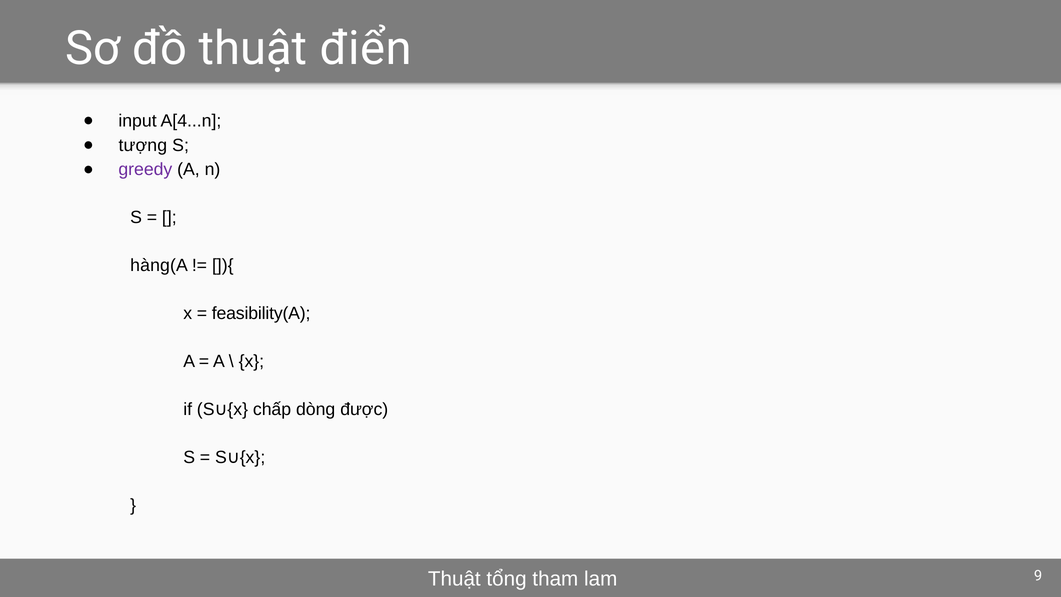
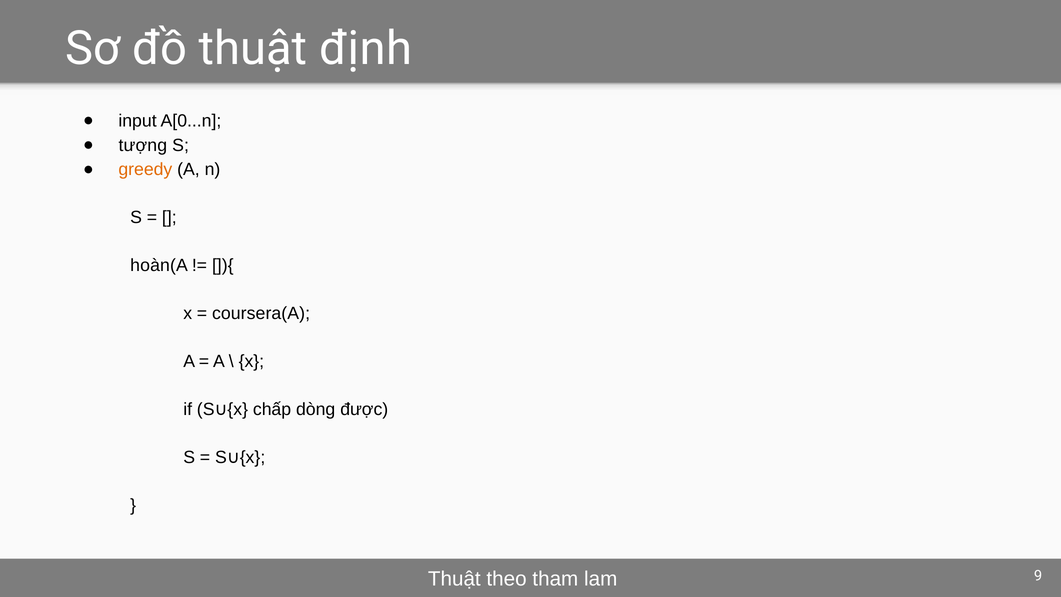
điển: điển -> định
A[4...n: A[4...n -> A[0...n
greedy colour: purple -> orange
hàng(A: hàng(A -> hoàn(A
feasibility(A: feasibility(A -> coursera(A
tổng: tổng -> theo
